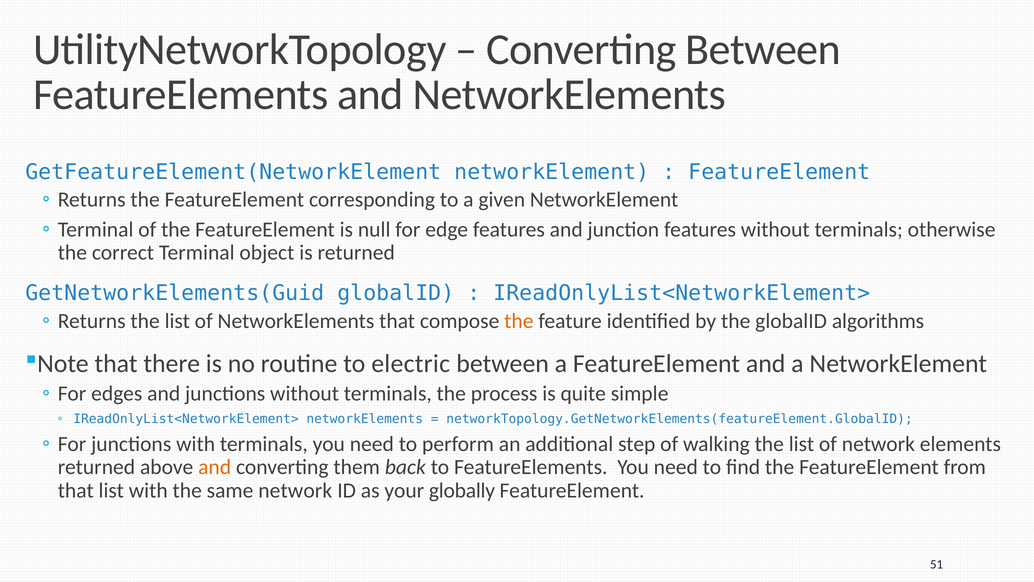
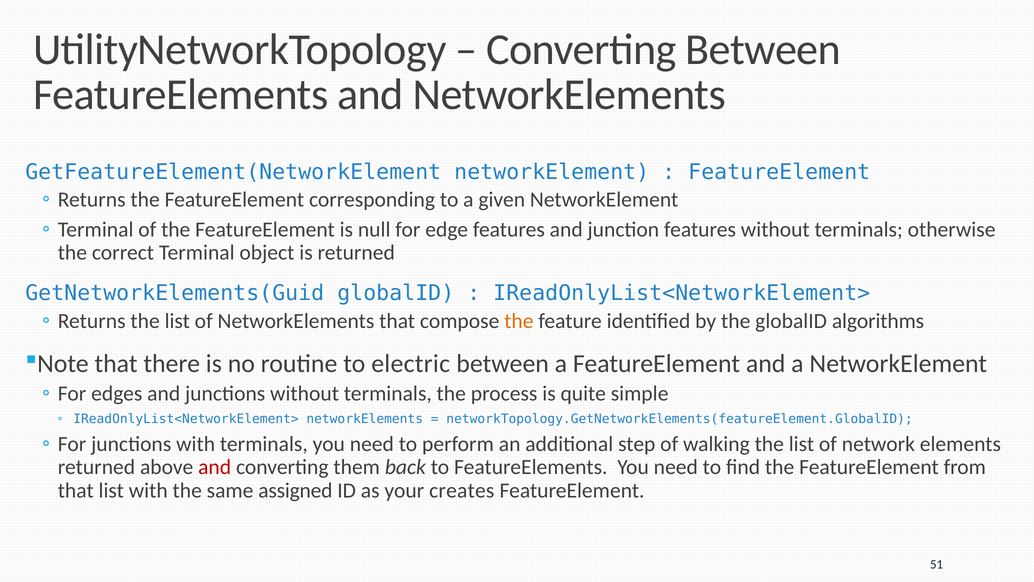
and at (215, 467) colour: orange -> red
same network: network -> assigned
globally: globally -> creates
